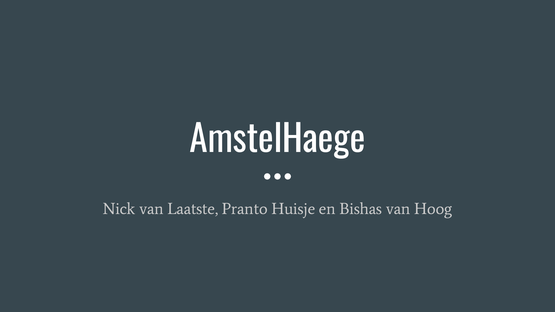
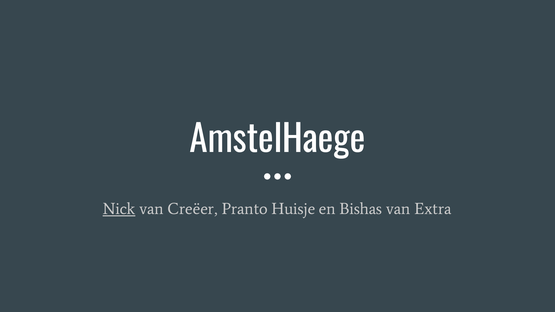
Nick underline: none -> present
Laatste: Laatste -> Creëer
Hoog: Hoog -> Extra
